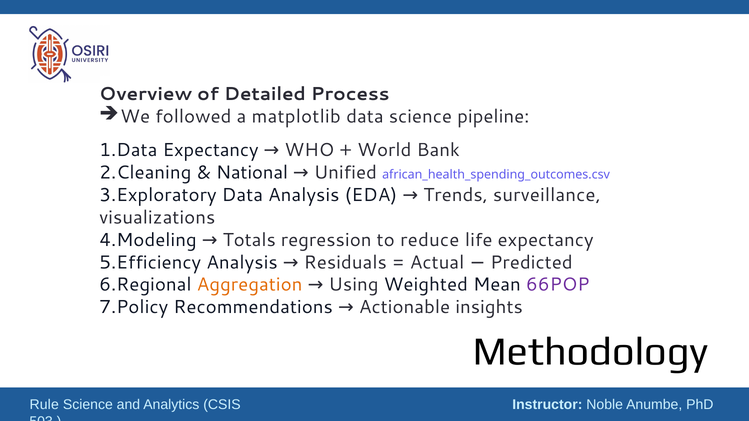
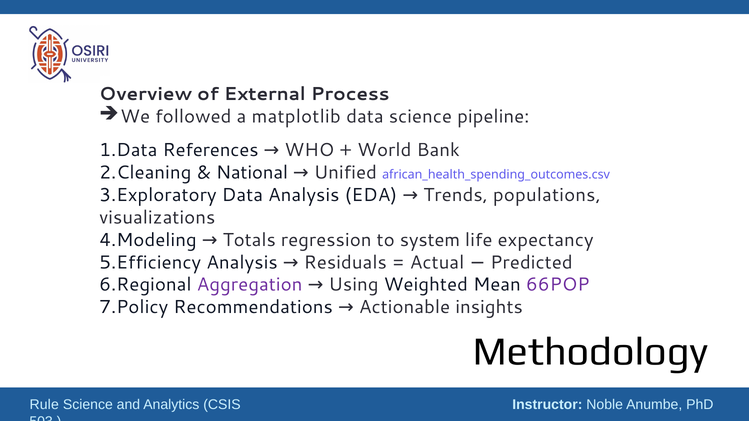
Detailed: Detailed -> External
Expectancy at (211, 150): Expectancy -> References
surveillance: surveillance -> populations
reduce: reduce -> system
Aggregation colour: orange -> purple
